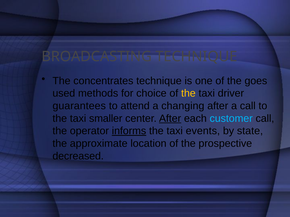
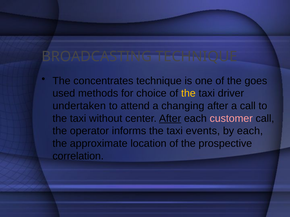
guarantees: guarantees -> undertaken
smaller: smaller -> without
customer colour: light blue -> pink
informs underline: present -> none
by state: state -> each
decreased: decreased -> correlation
